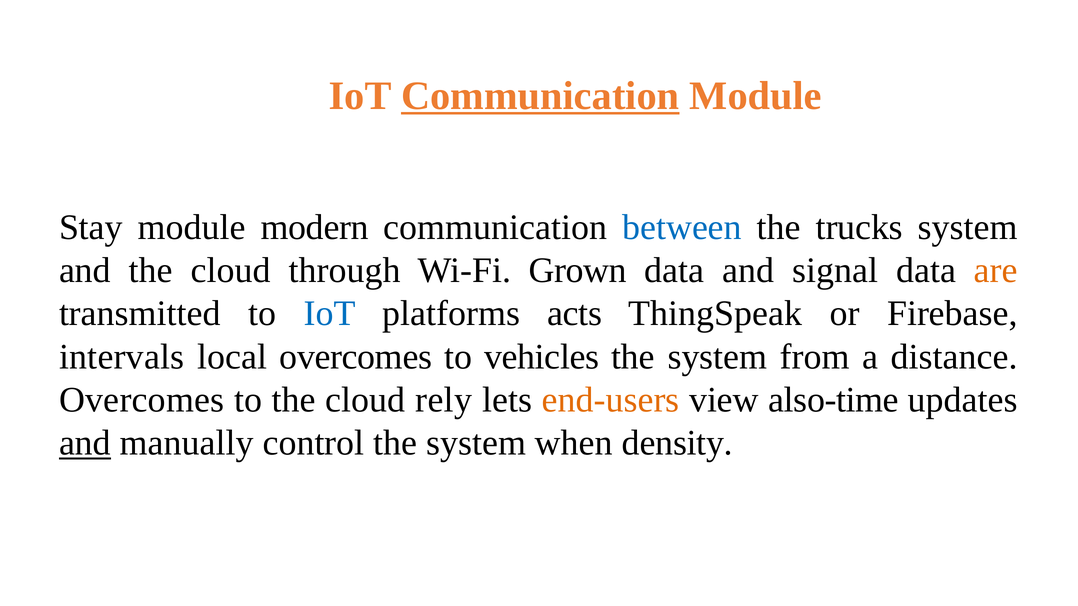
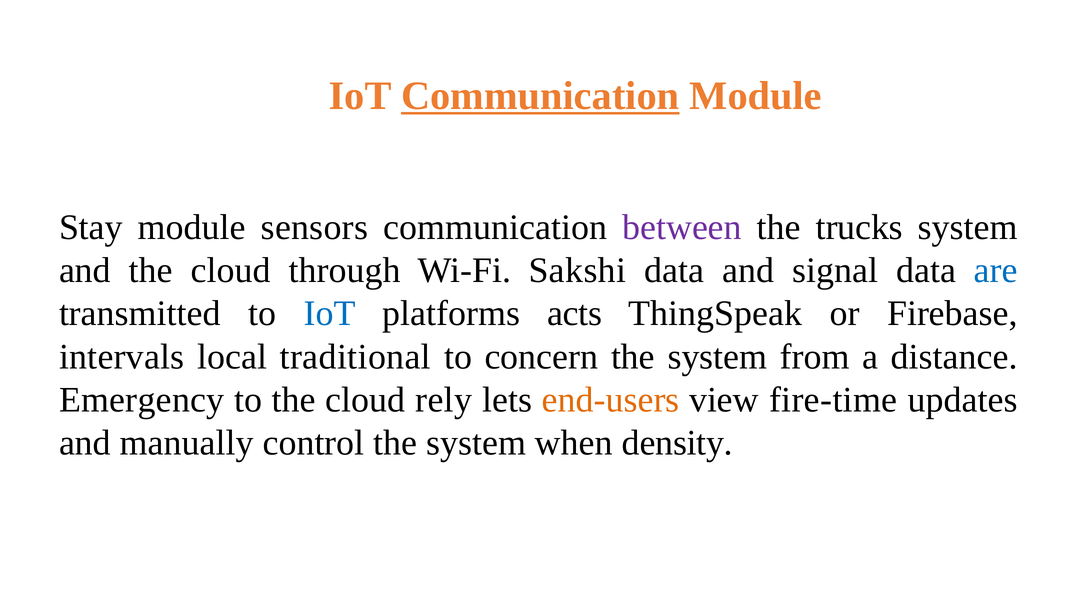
modern: modern -> sensors
between colour: blue -> purple
Grown: Grown -> Sakshi
are colour: orange -> blue
local overcomes: overcomes -> traditional
vehicles: vehicles -> concern
Overcomes at (142, 400): Overcomes -> Emergency
also-time: also-time -> fire-time
and at (85, 443) underline: present -> none
